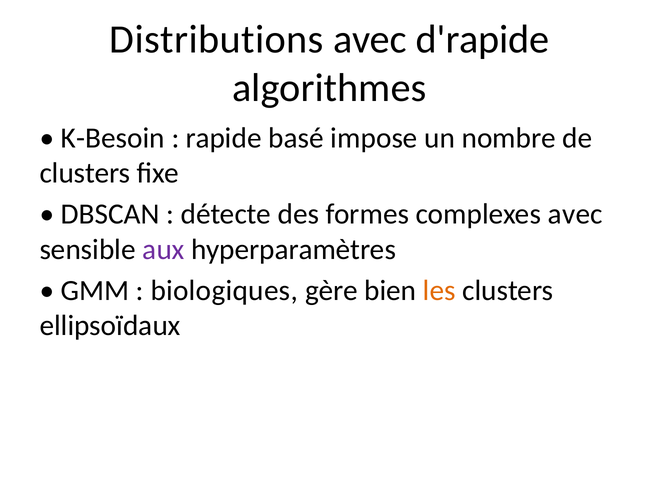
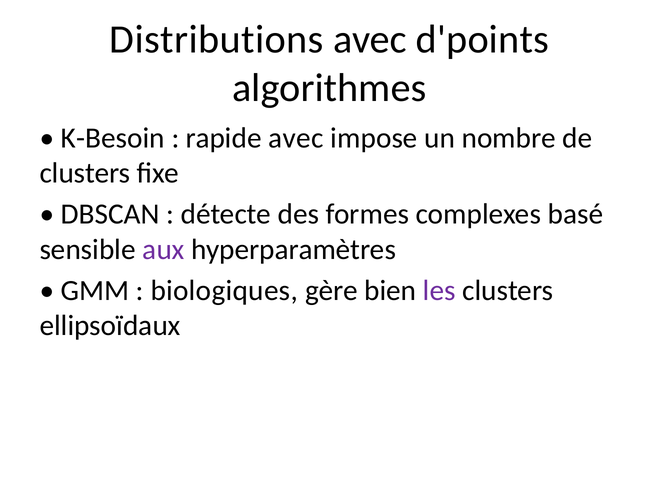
d'rapide: d'rapide -> d'points
rapide basé: basé -> avec
complexes avec: avec -> basé
les colour: orange -> purple
